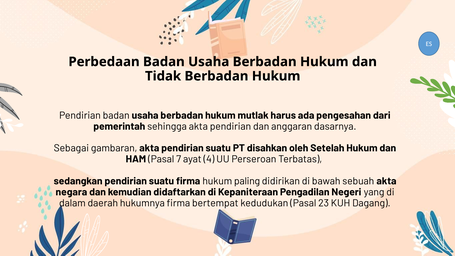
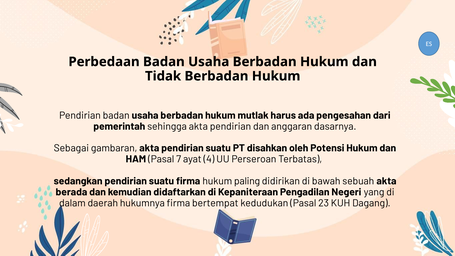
Setelah: Setelah -> Potensi
negara: negara -> berada
